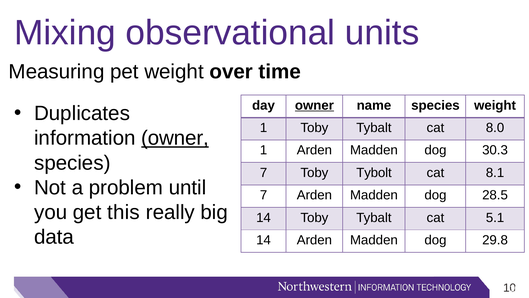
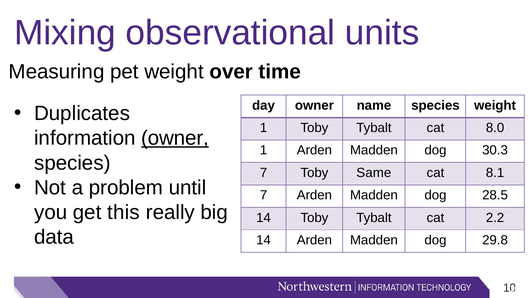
owner at (314, 105) underline: present -> none
Tybolt: Tybolt -> Same
5.1: 5.1 -> 2.2
